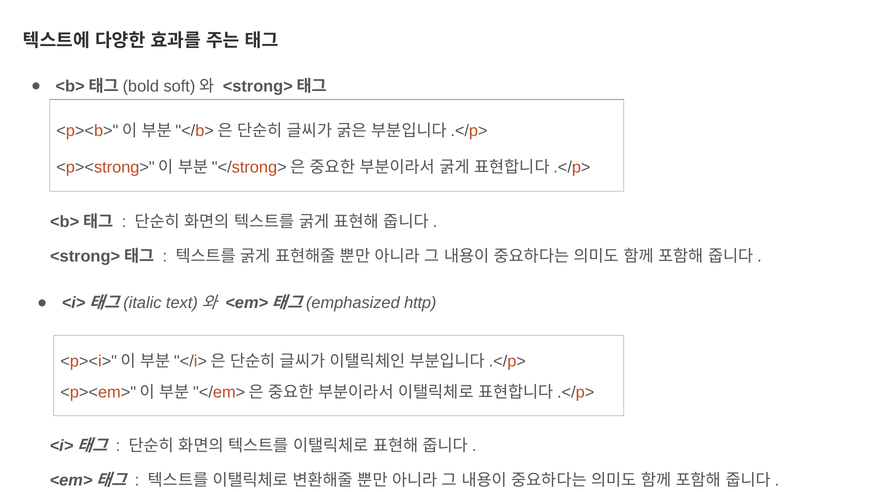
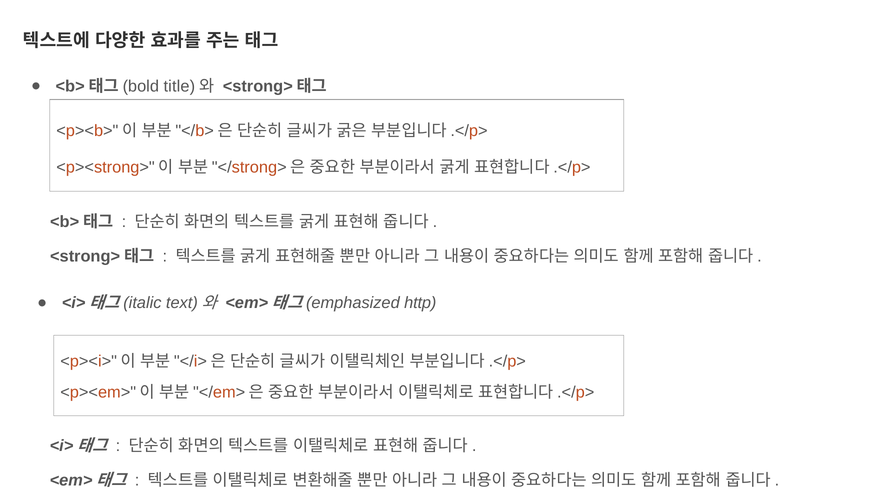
soft: soft -> title
